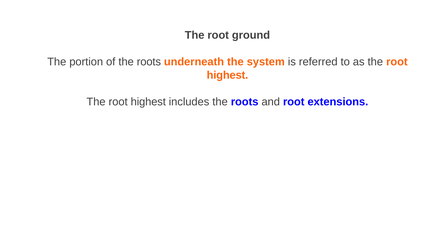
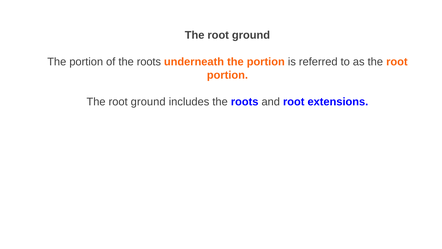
underneath the system: system -> portion
highest at (227, 75): highest -> portion
highest at (148, 102): highest -> ground
